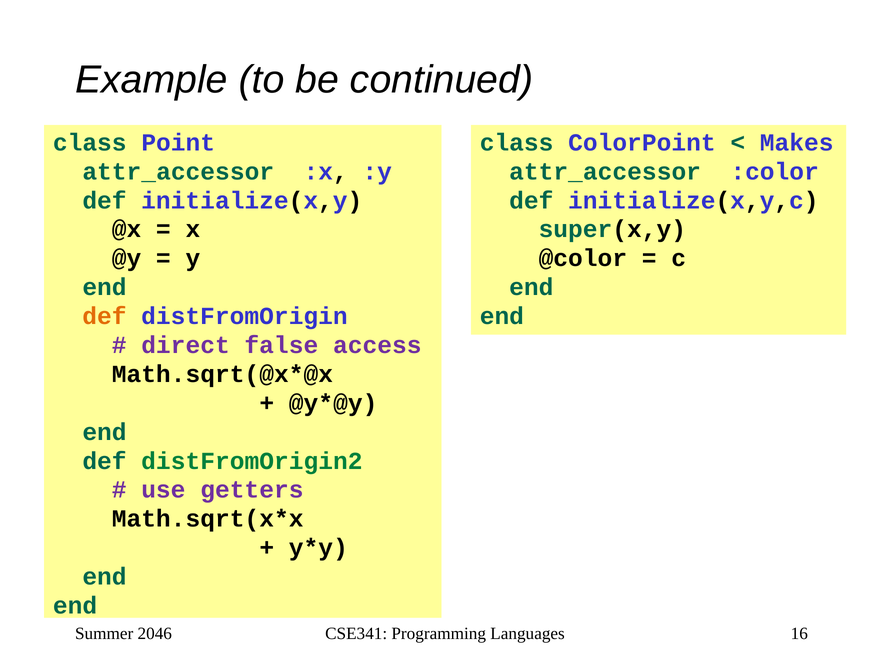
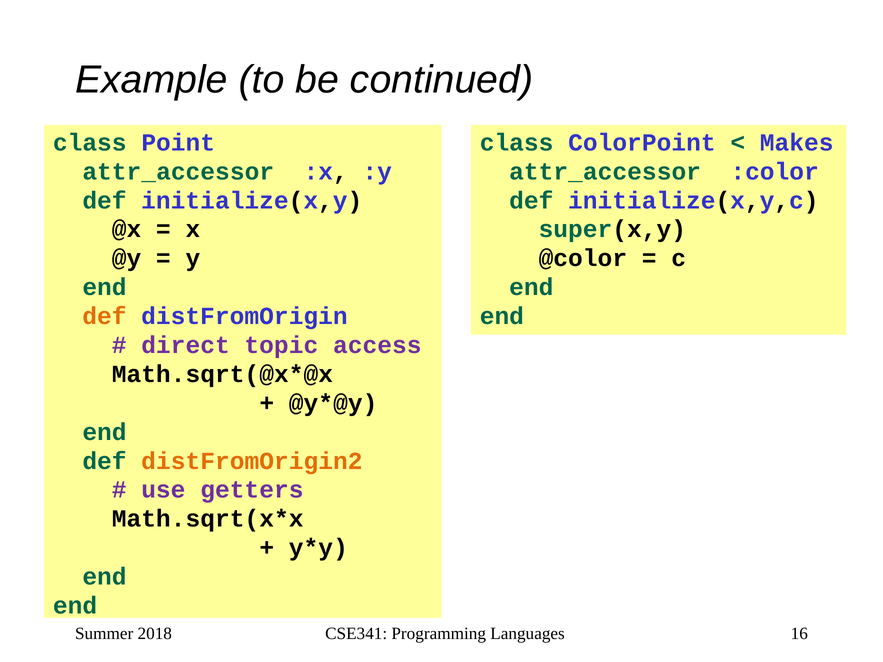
false: false -> topic
distFromOrigin2 colour: green -> orange
2046: 2046 -> 2018
